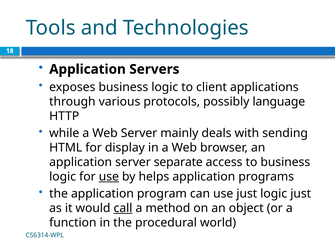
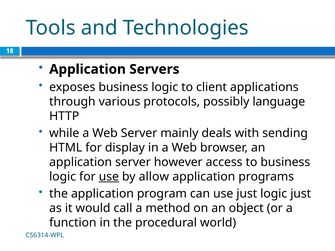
separate: separate -> however
helps: helps -> allow
call underline: present -> none
